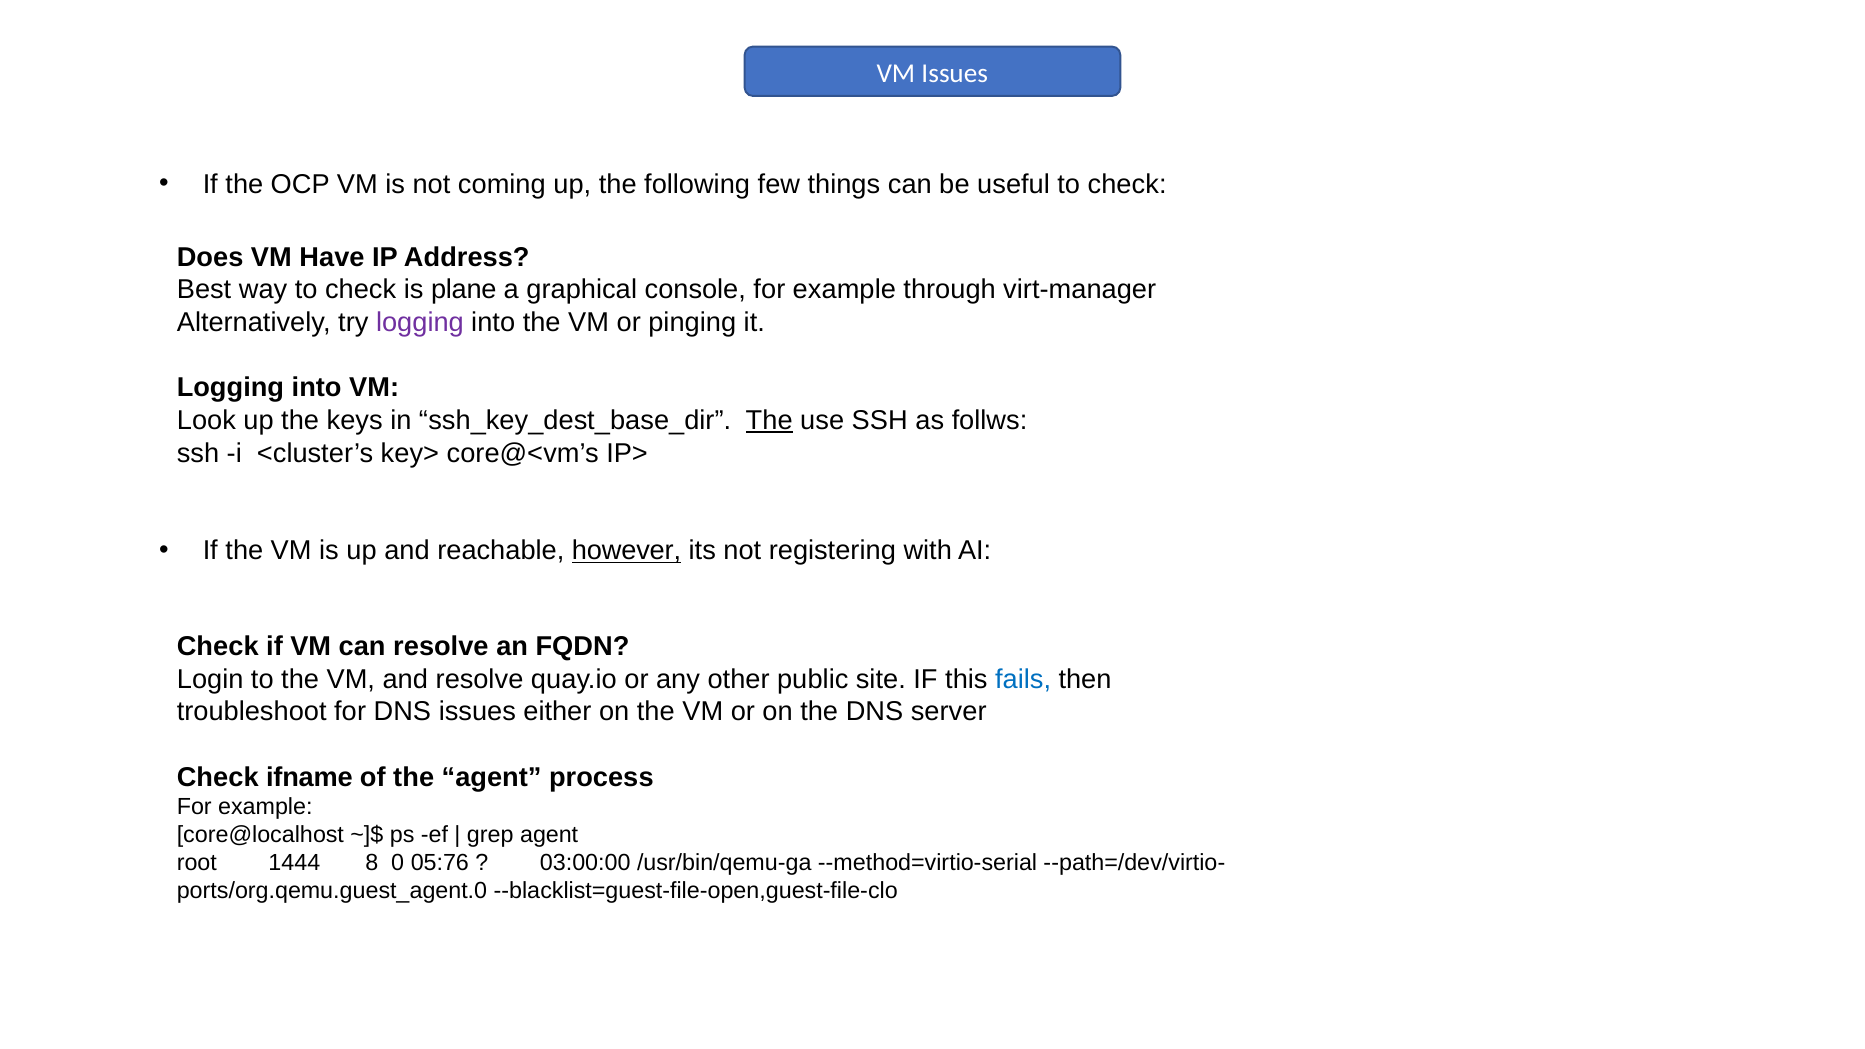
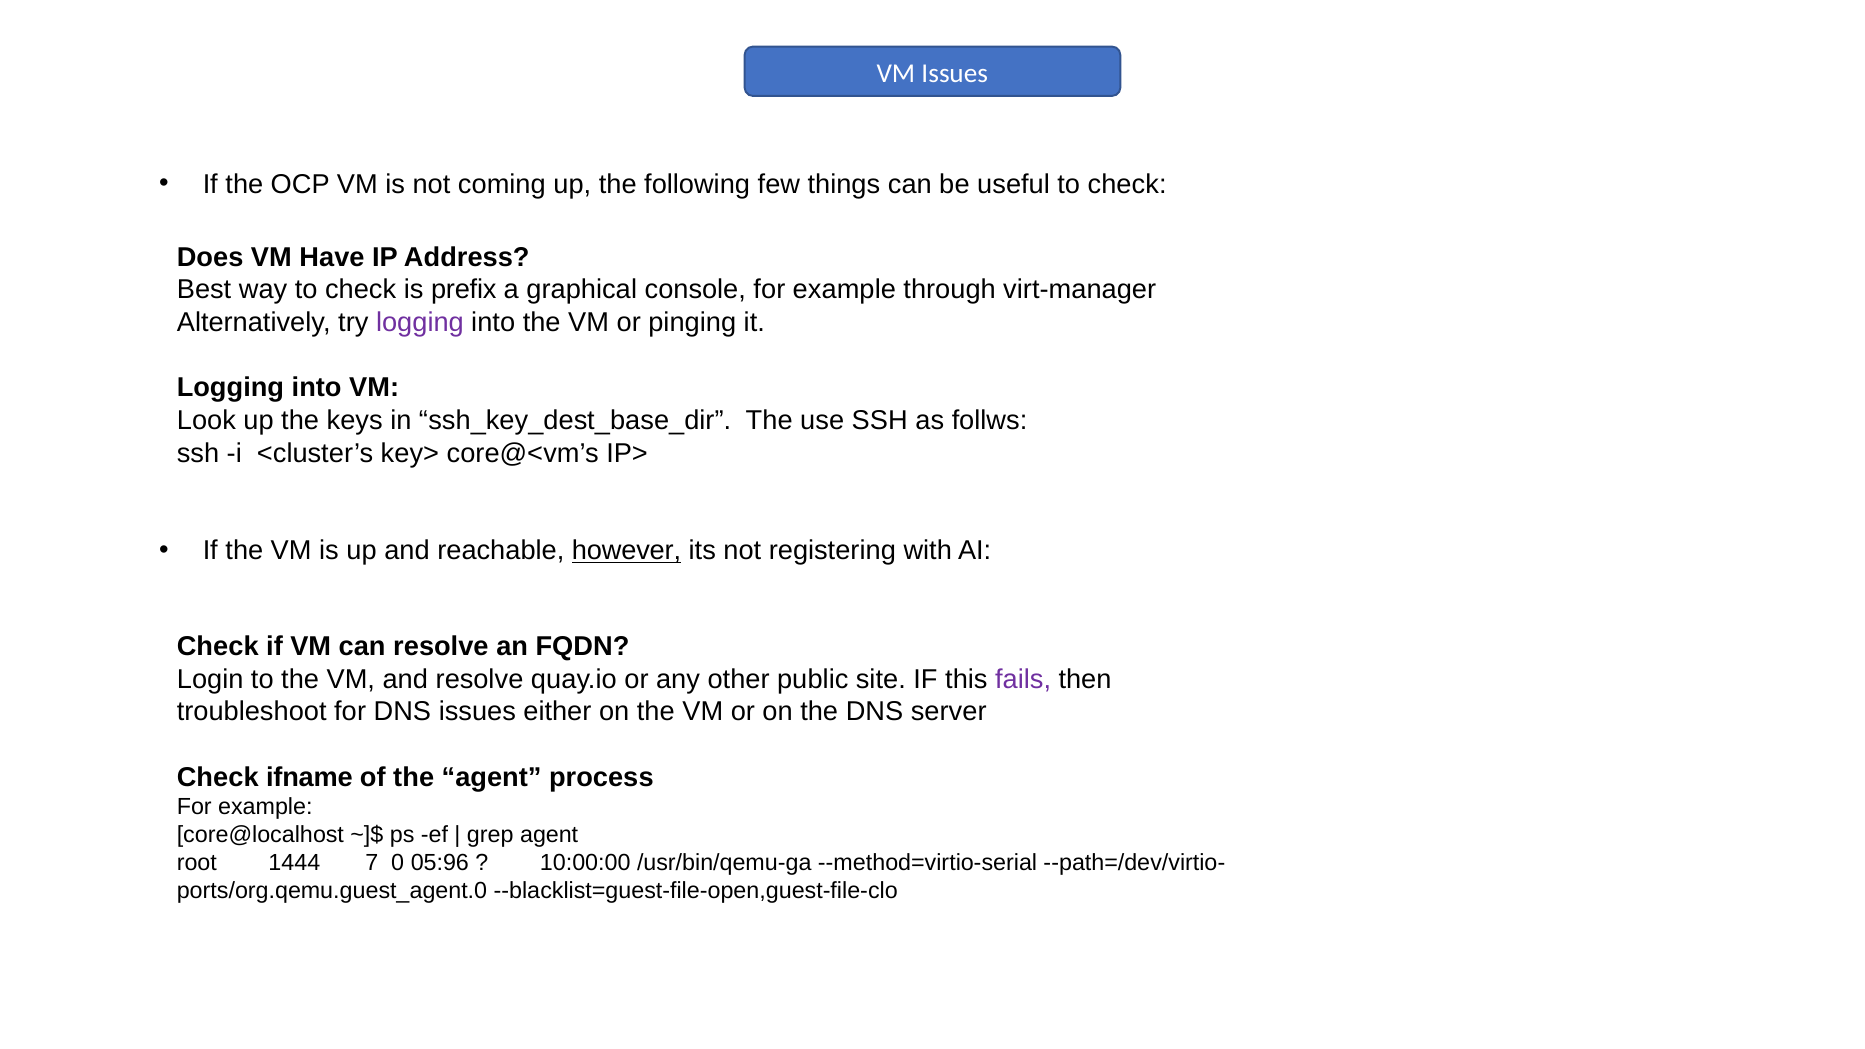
plane: plane -> prefix
The at (769, 420) underline: present -> none
fails colour: blue -> purple
8: 8 -> 7
05:76: 05:76 -> 05:96
03:00:00: 03:00:00 -> 10:00:00
